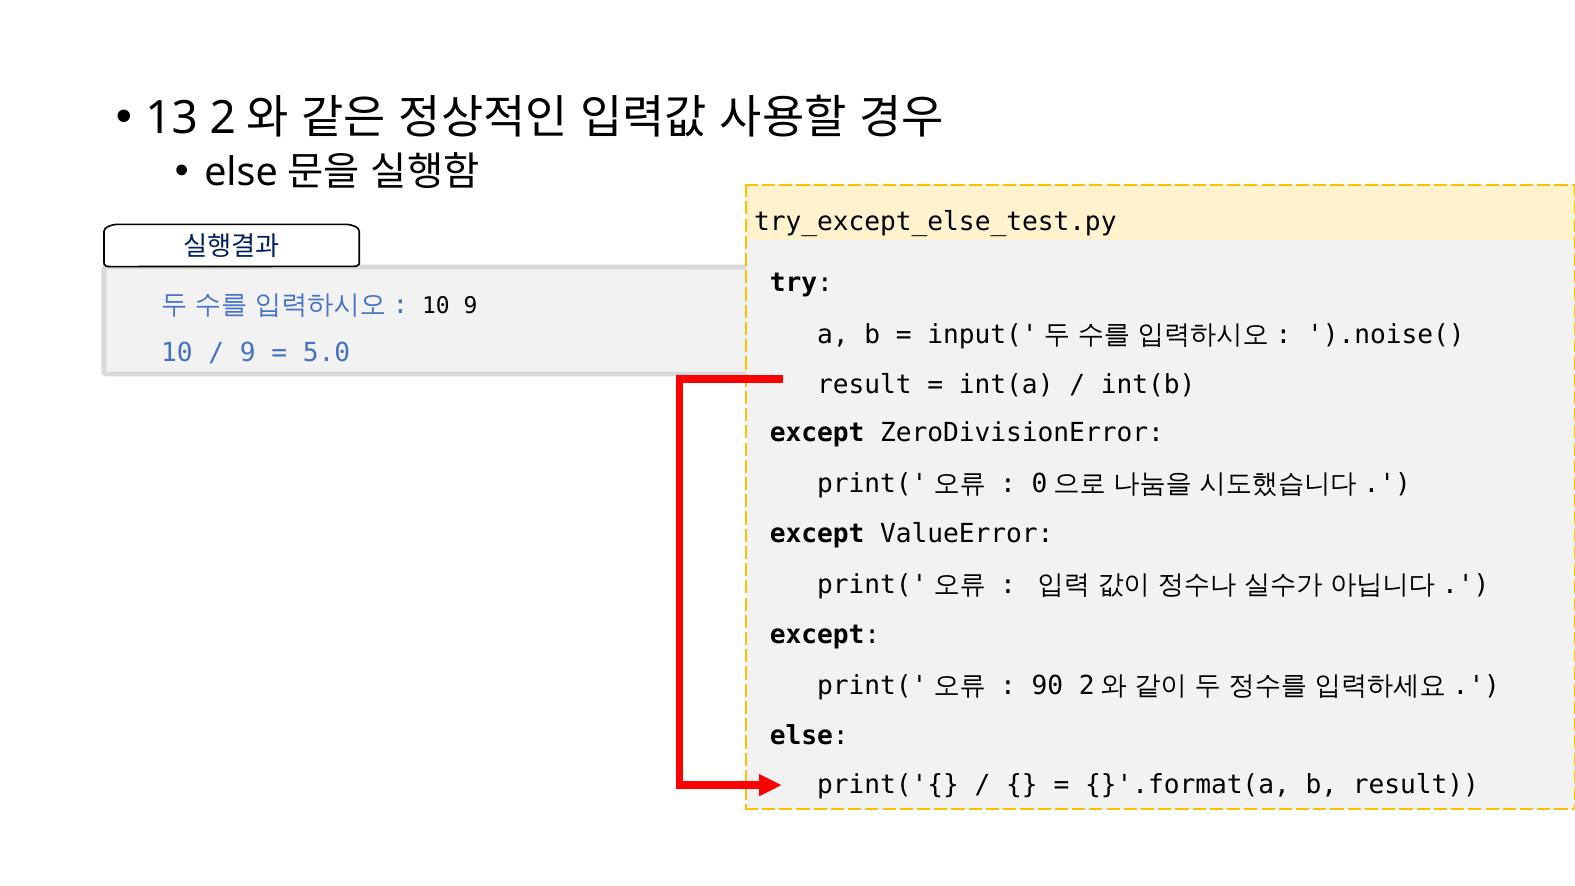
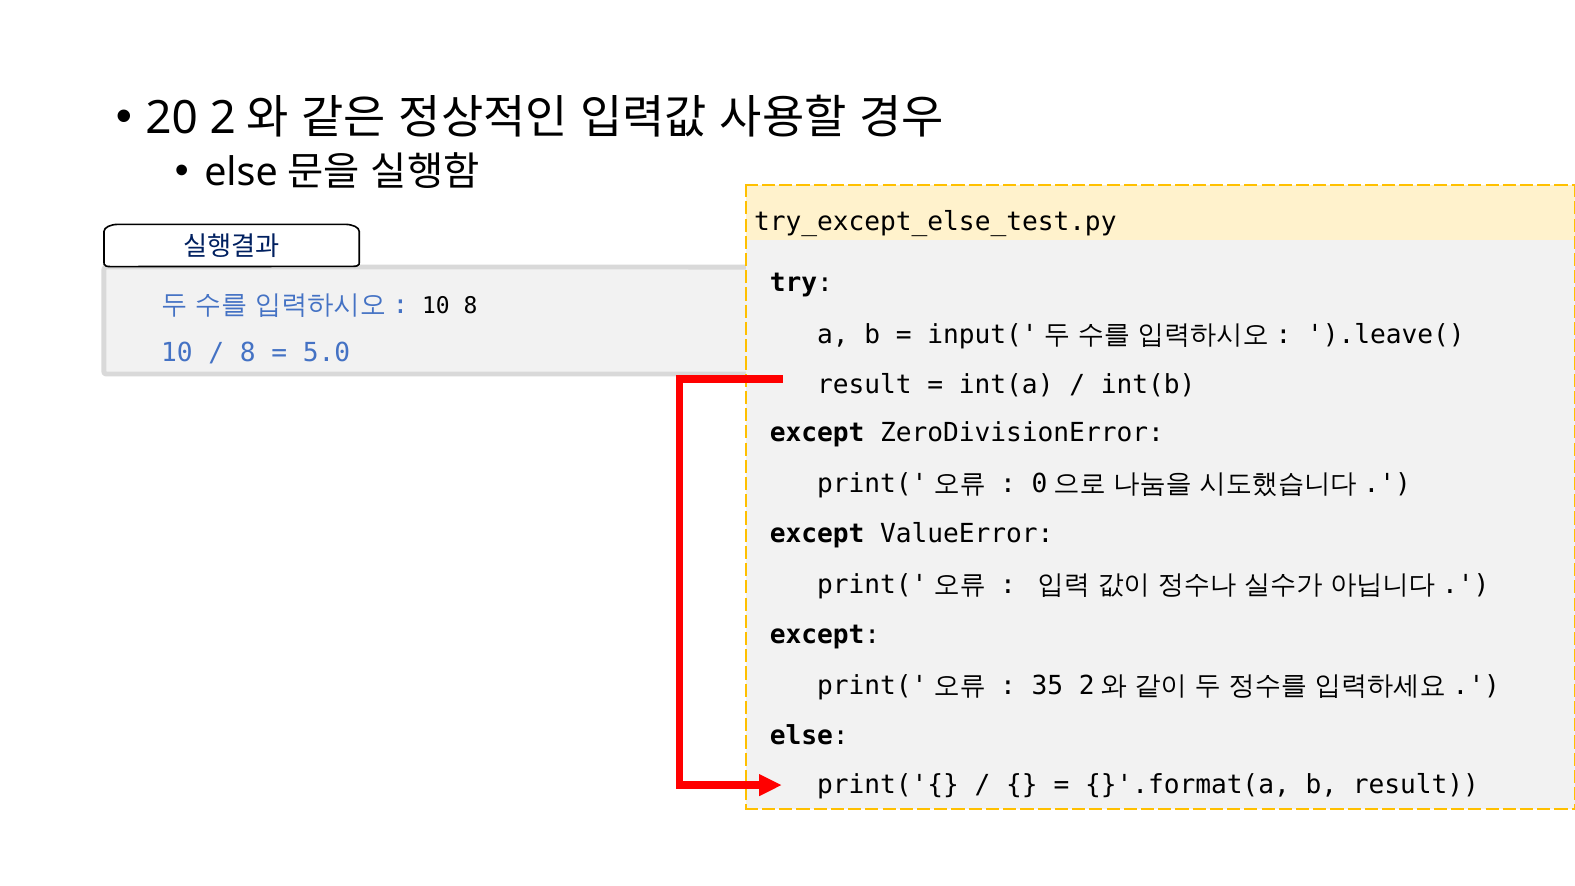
13: 13 -> 20
10 9: 9 -> 8
).noise(: ).noise( -> ).leave(
9 at (248, 352): 9 -> 8
90: 90 -> 35
